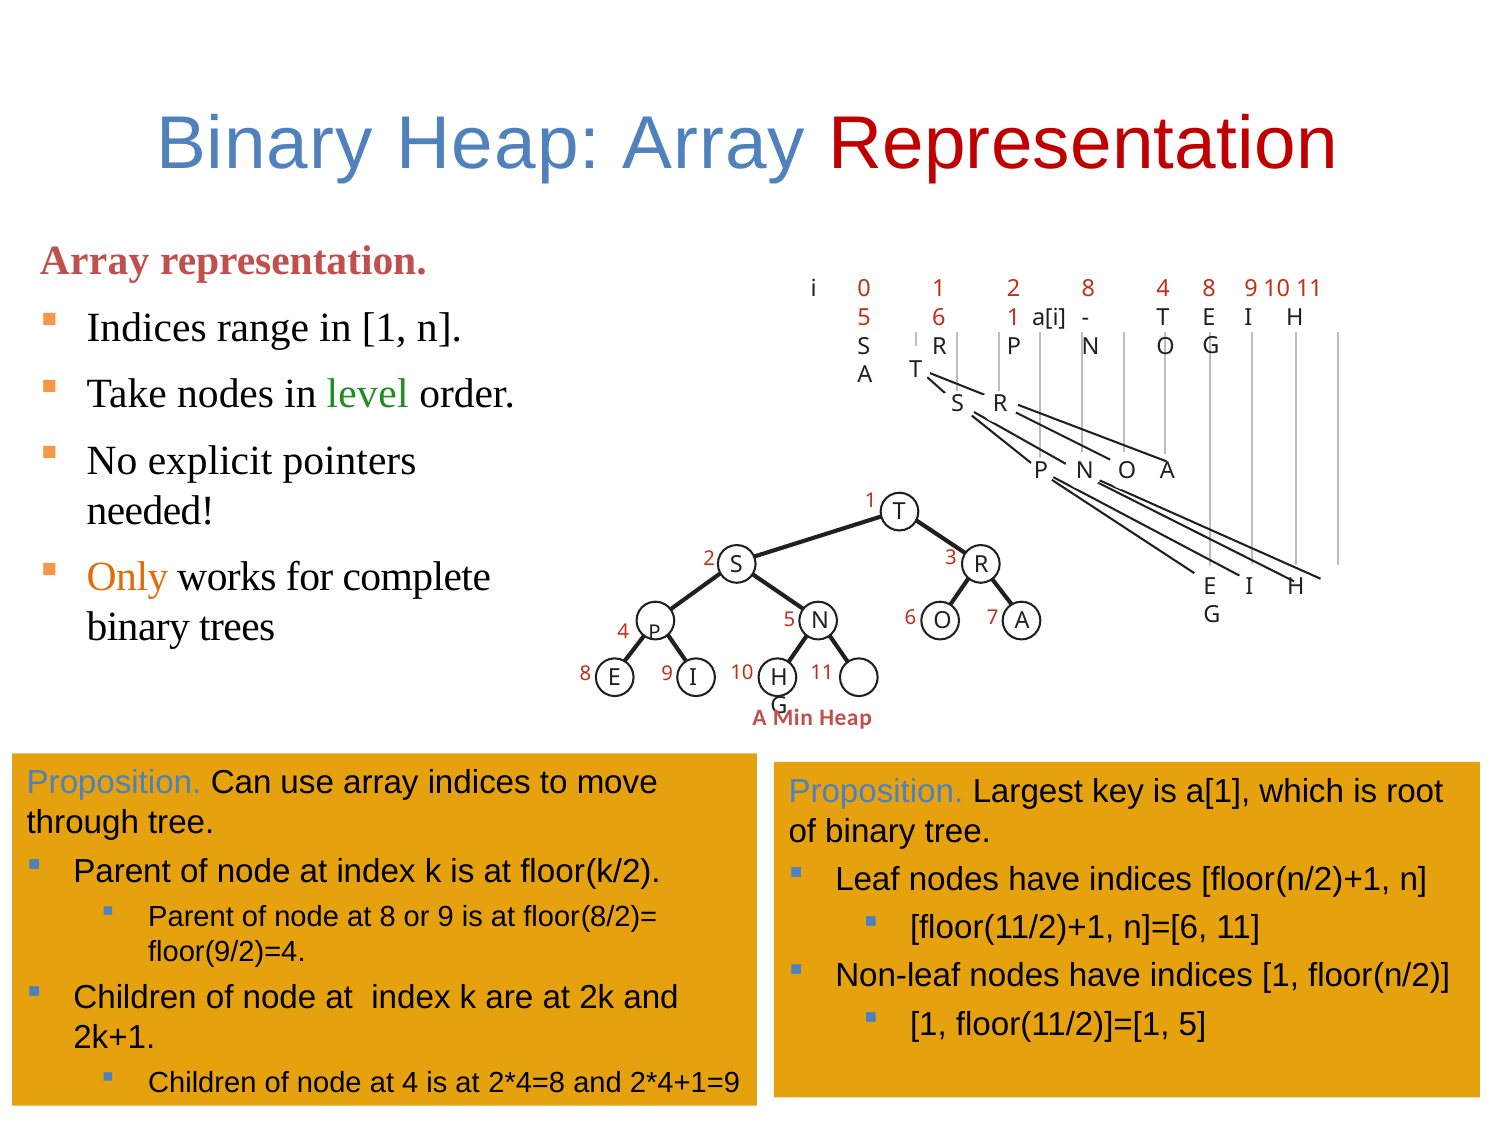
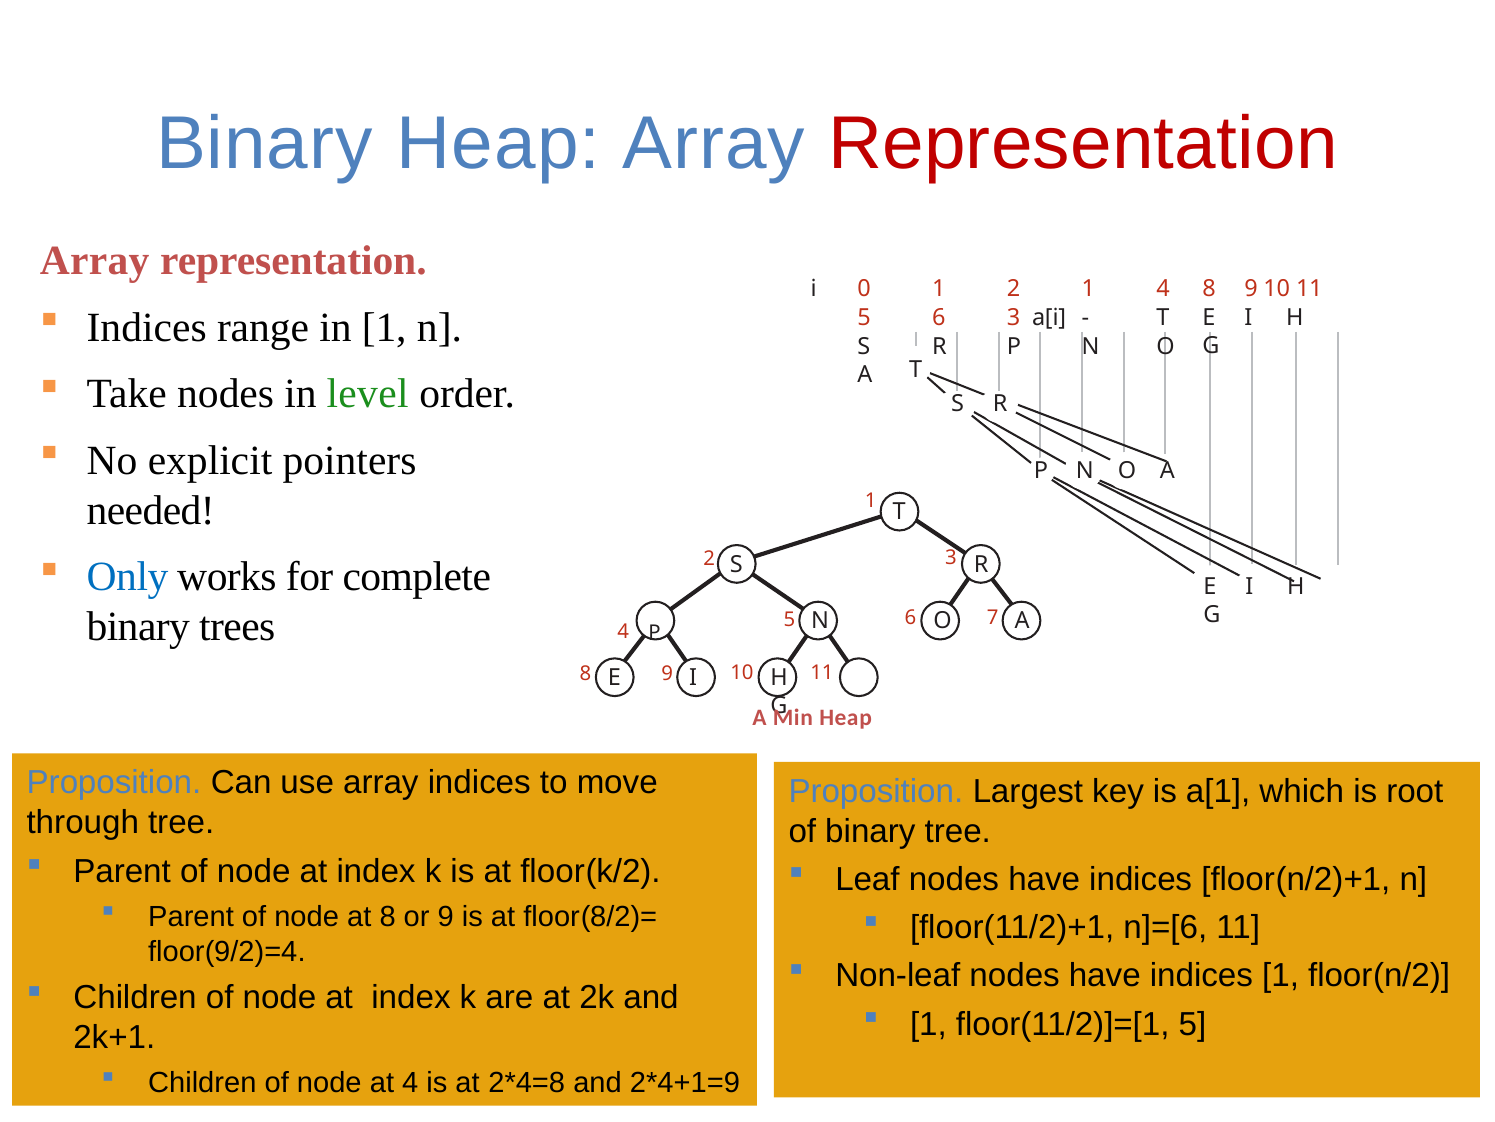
2 8: 8 -> 1
6 1: 1 -> 3
Only colour: orange -> blue
